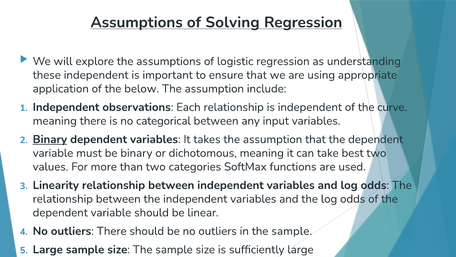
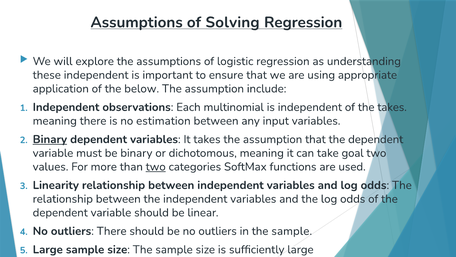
Each relationship: relationship -> multinomial
the curve: curve -> takes
categorical: categorical -> estimation
best: best -> goal
two at (156, 166) underline: none -> present
